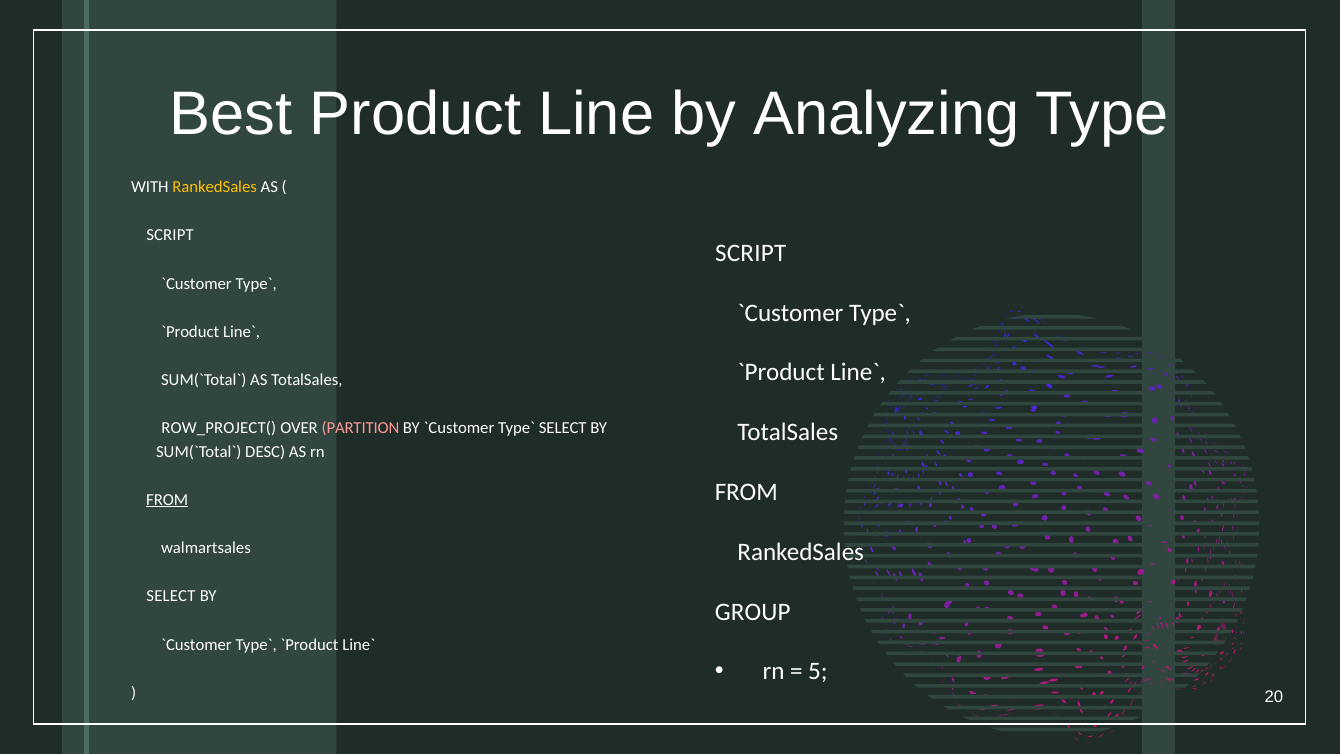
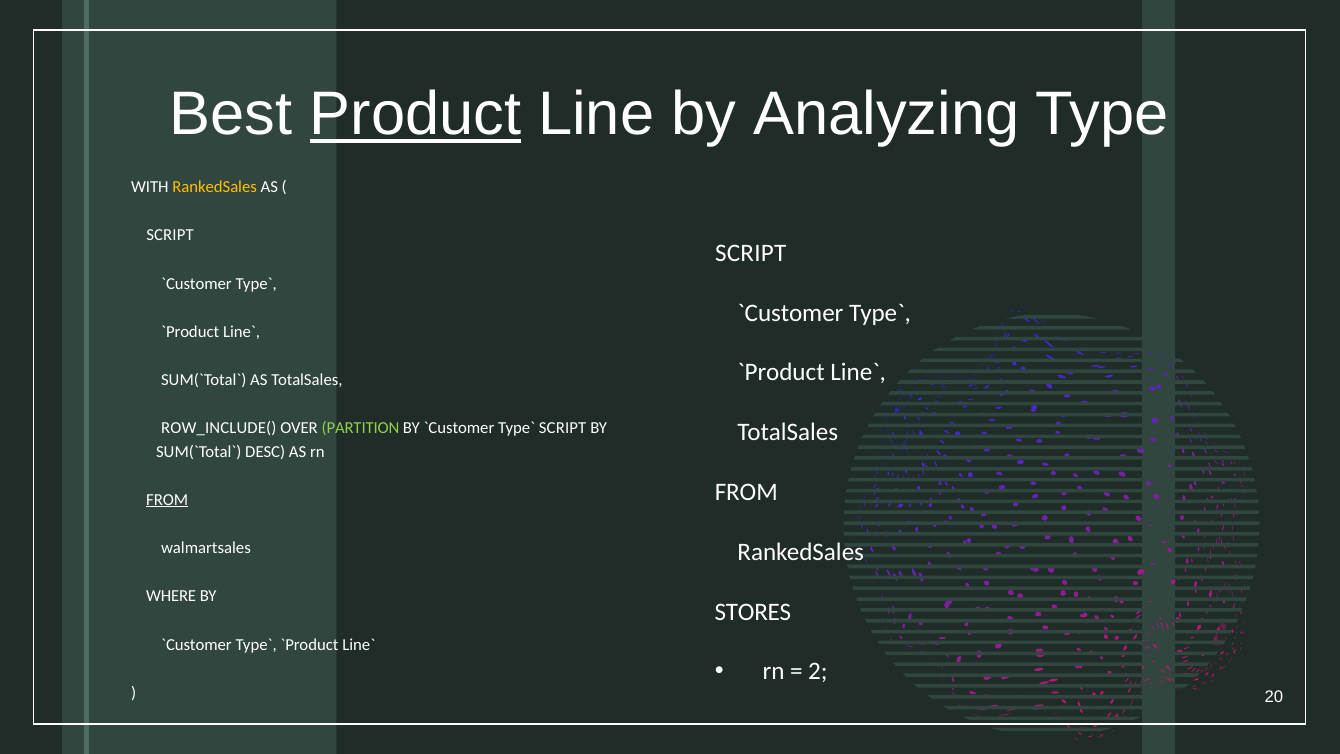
Product underline: none -> present
ROW_PROJECT(: ROW_PROJECT( -> ROW_INCLUDE(
PARTITION colour: pink -> light green
SELECT at (563, 428): SELECT -> SCRIPT
SELECT at (171, 596): SELECT -> WHERE
GROUP: GROUP -> STORES
5: 5 -> 2
